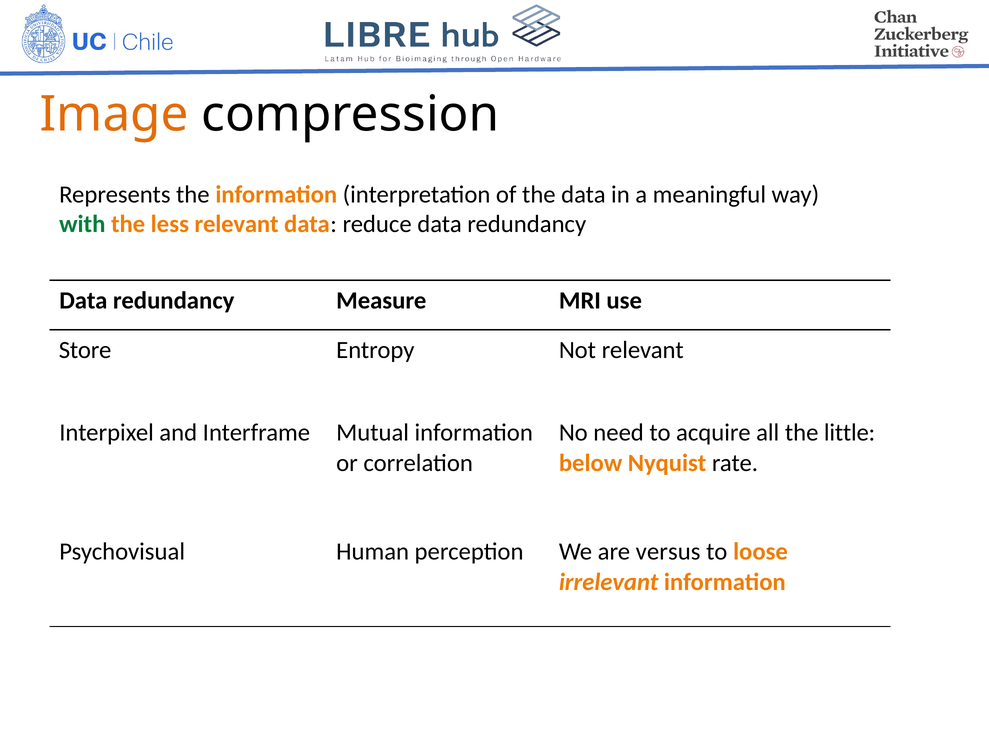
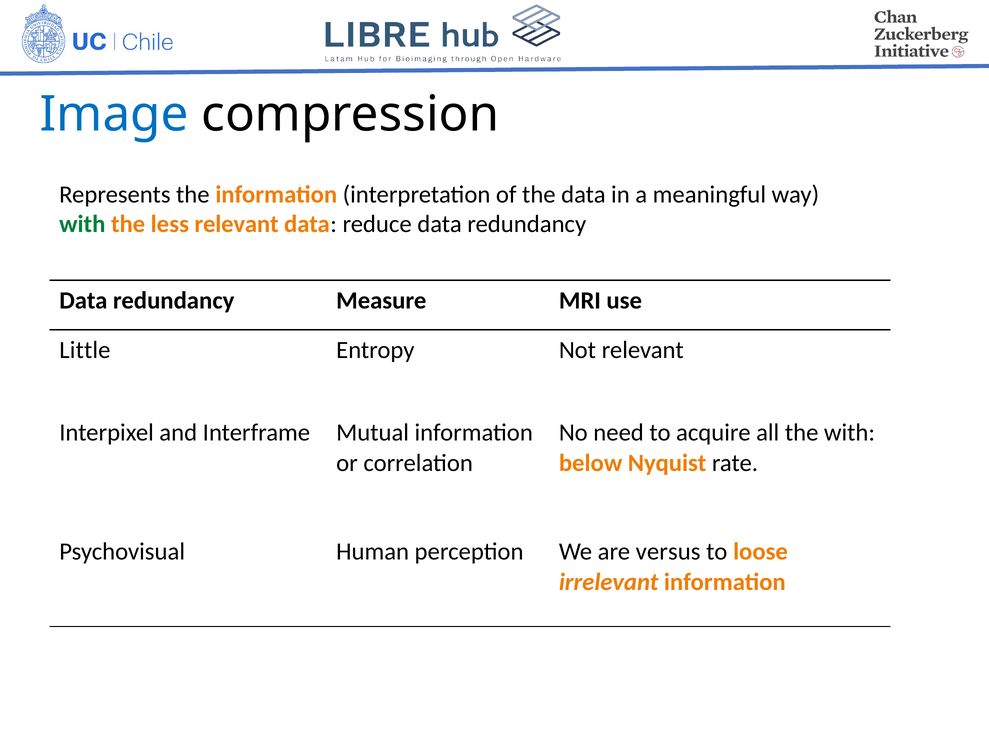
Image colour: orange -> blue
Store: Store -> Little
the little: little -> with
